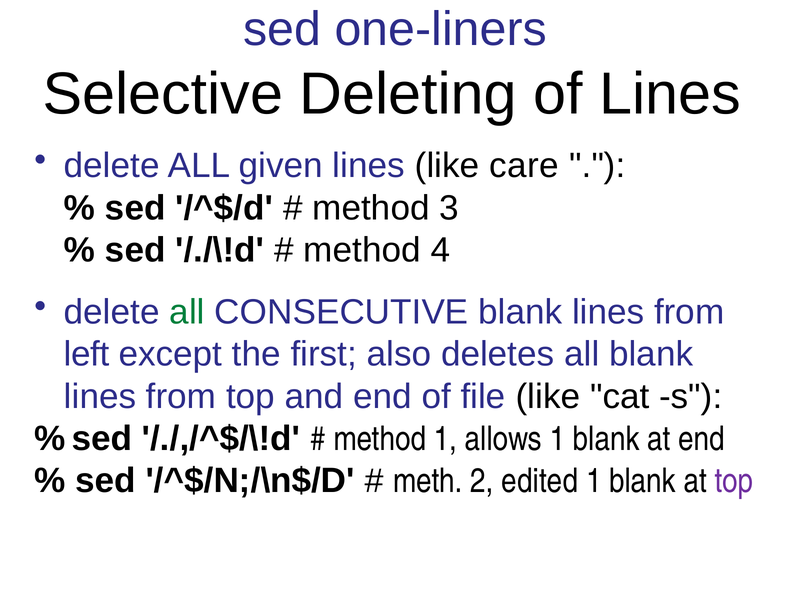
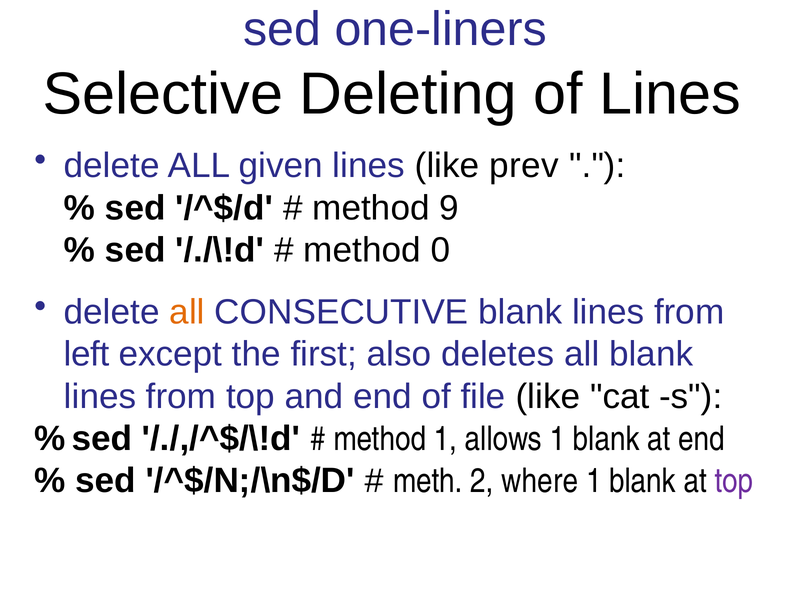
care: care -> prev
3: 3 -> 9
4: 4 -> 0
all at (187, 312) colour: green -> orange
edited: edited -> where
